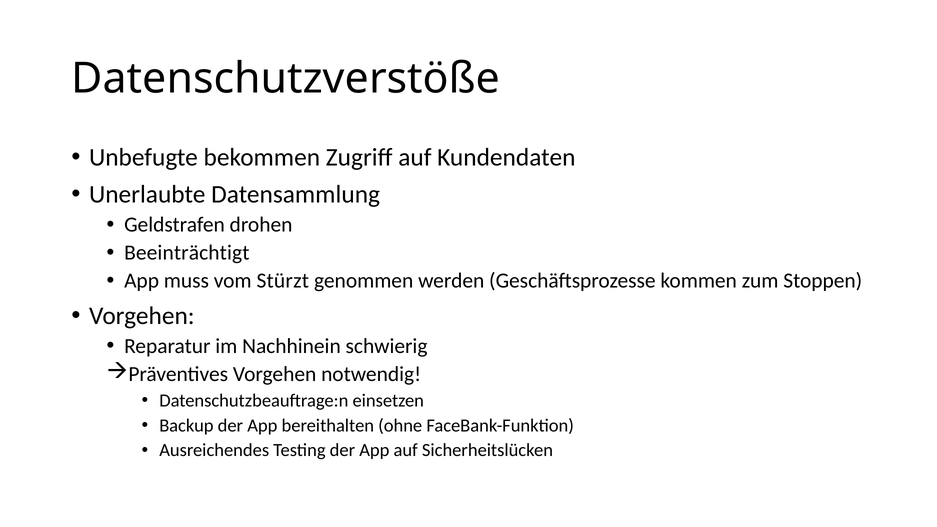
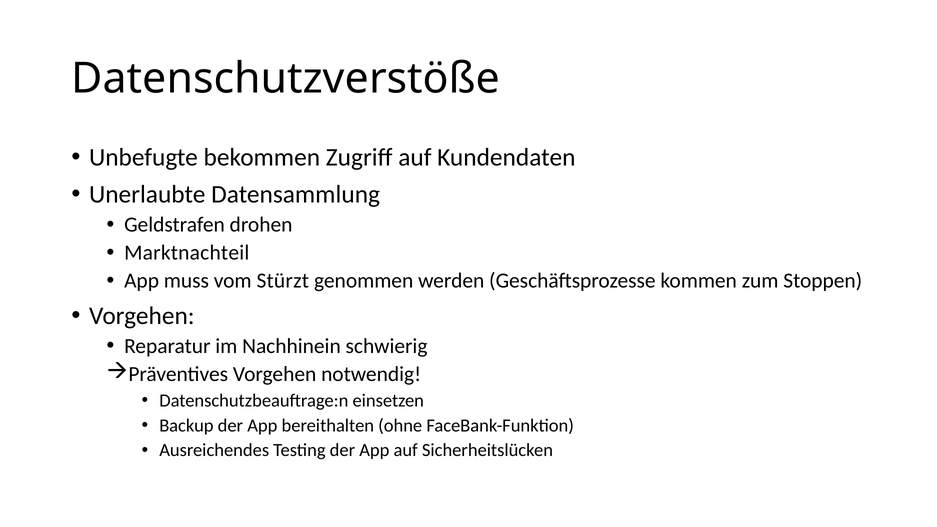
Beeinträchtigt: Beeinträchtigt -> Marktnachteil
